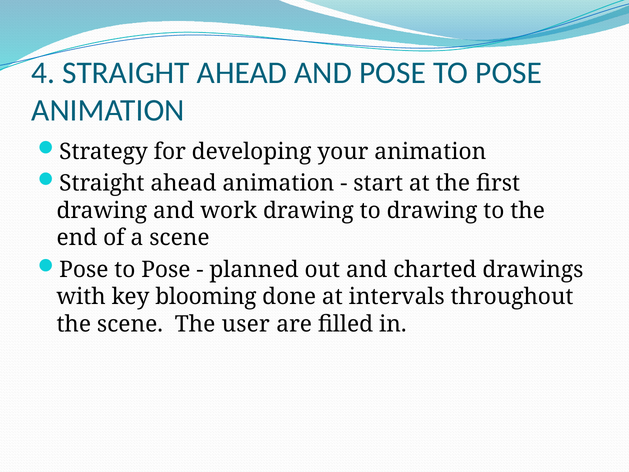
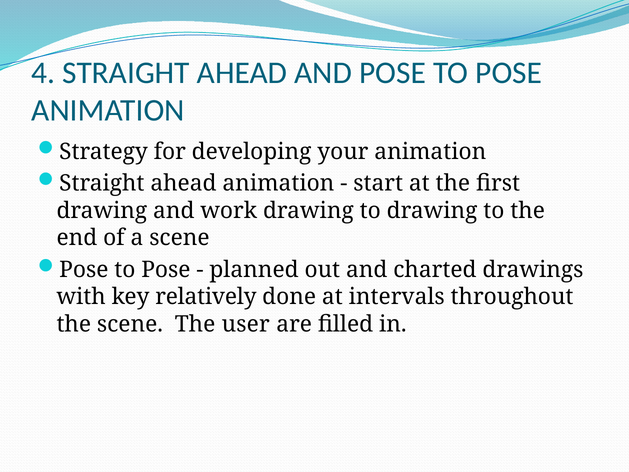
blooming: blooming -> relatively
